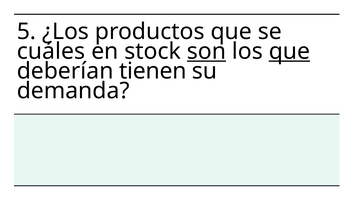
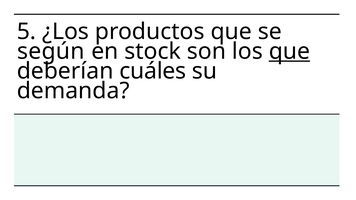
cuáles: cuáles -> según
son underline: present -> none
tienen: tienen -> cuáles
